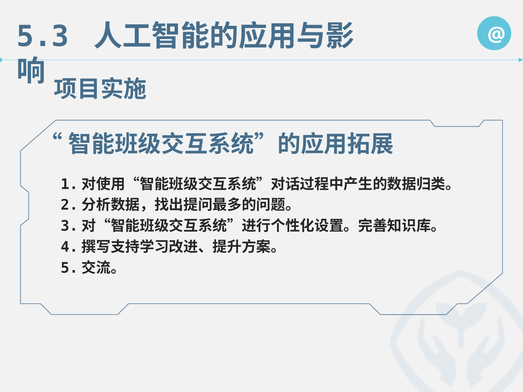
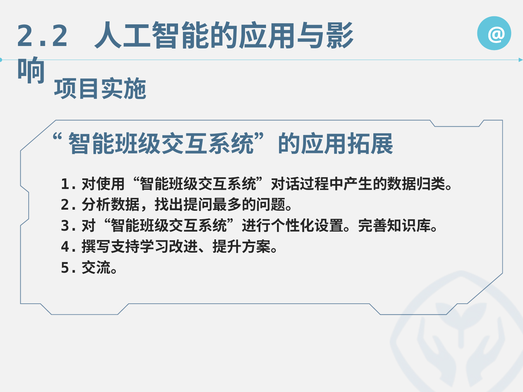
5.3: 5.3 -> 2.2
